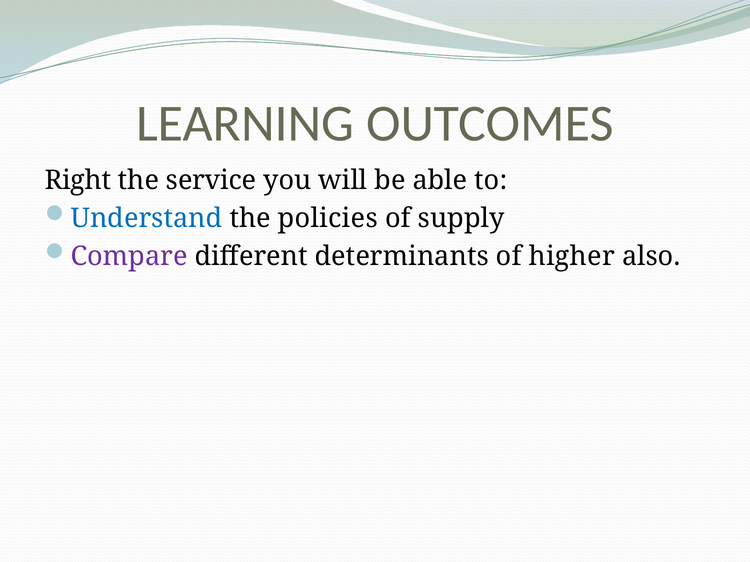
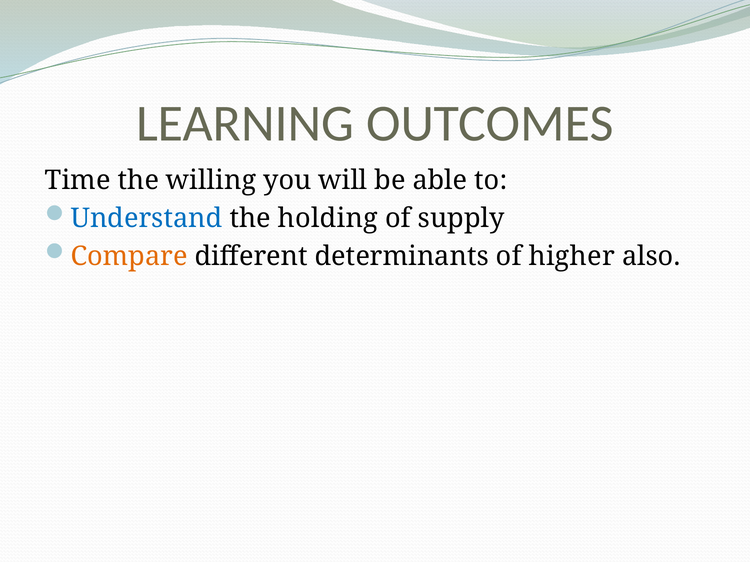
Right: Right -> Time
service: service -> willing
policies: policies -> holding
Compare colour: purple -> orange
